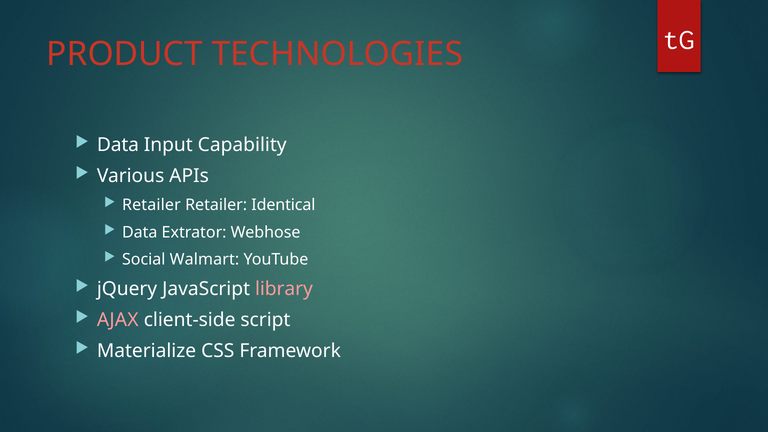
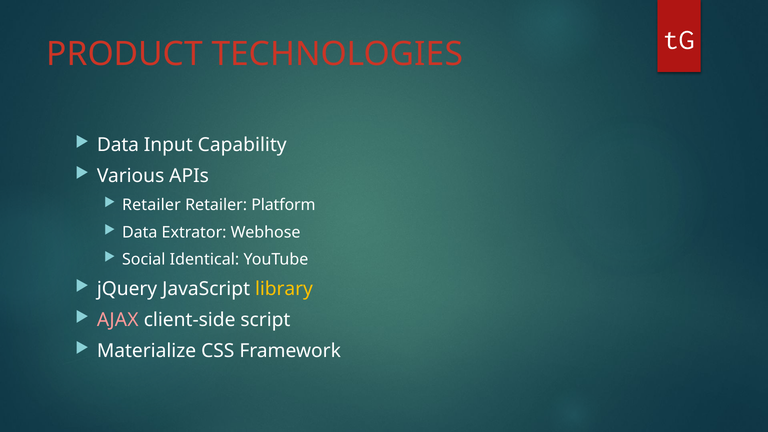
Identical: Identical -> Platform
Walmart: Walmart -> Identical
library colour: pink -> yellow
